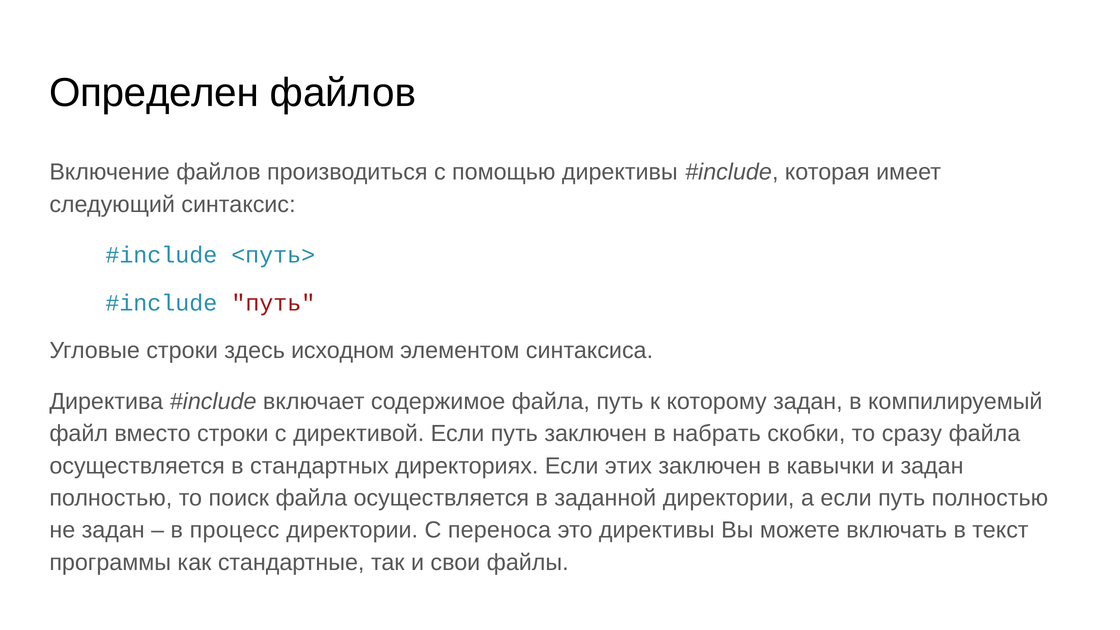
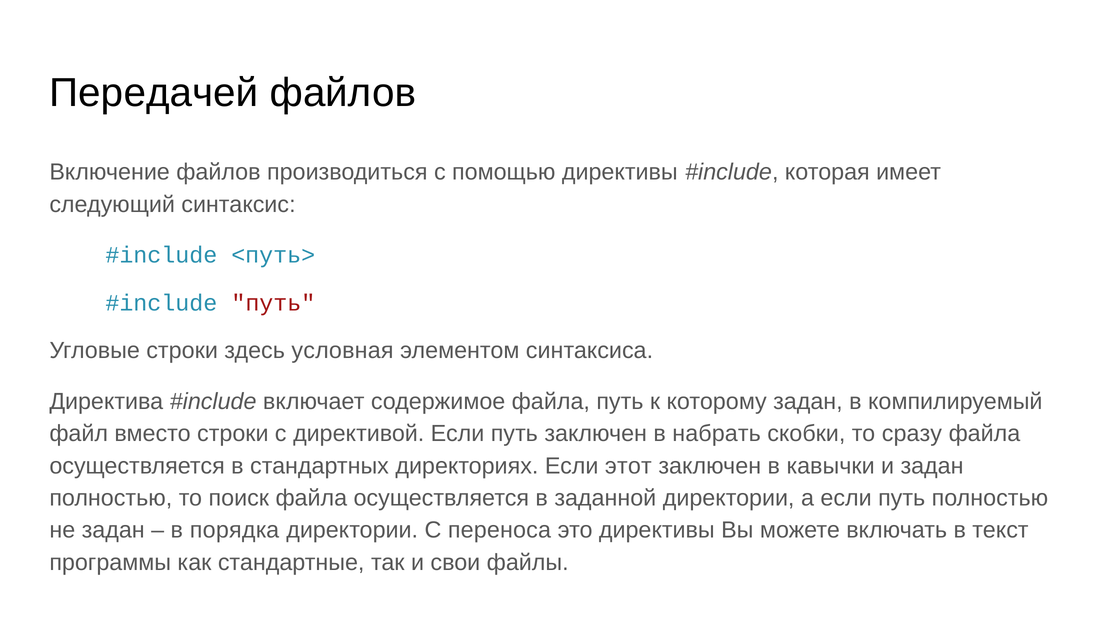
Определен: Определен -> Передачей
исходном: исходном -> условная
этих: этих -> этот
процесс: процесс -> порядка
